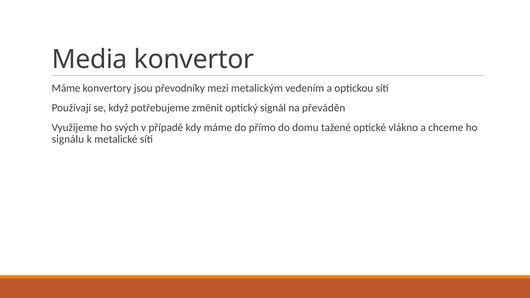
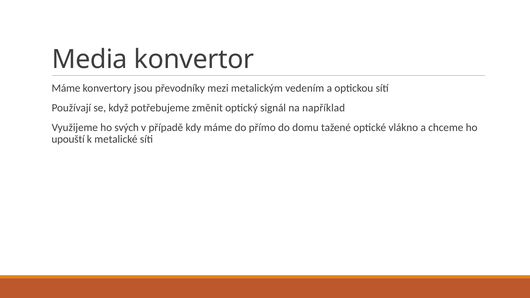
převáděn: převáděn -> například
signálu: signálu -> upouští
